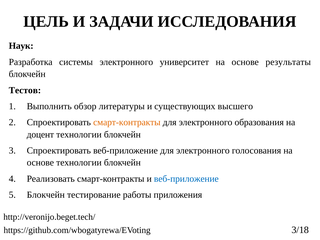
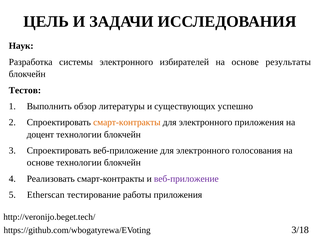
университет: университет -> избирателей
высшего: высшего -> успешно
электронного образования: образования -> приложения
веб-приложение at (186, 179) colour: blue -> purple
Блокчейн at (46, 195): Блокчейн -> Etherscan
